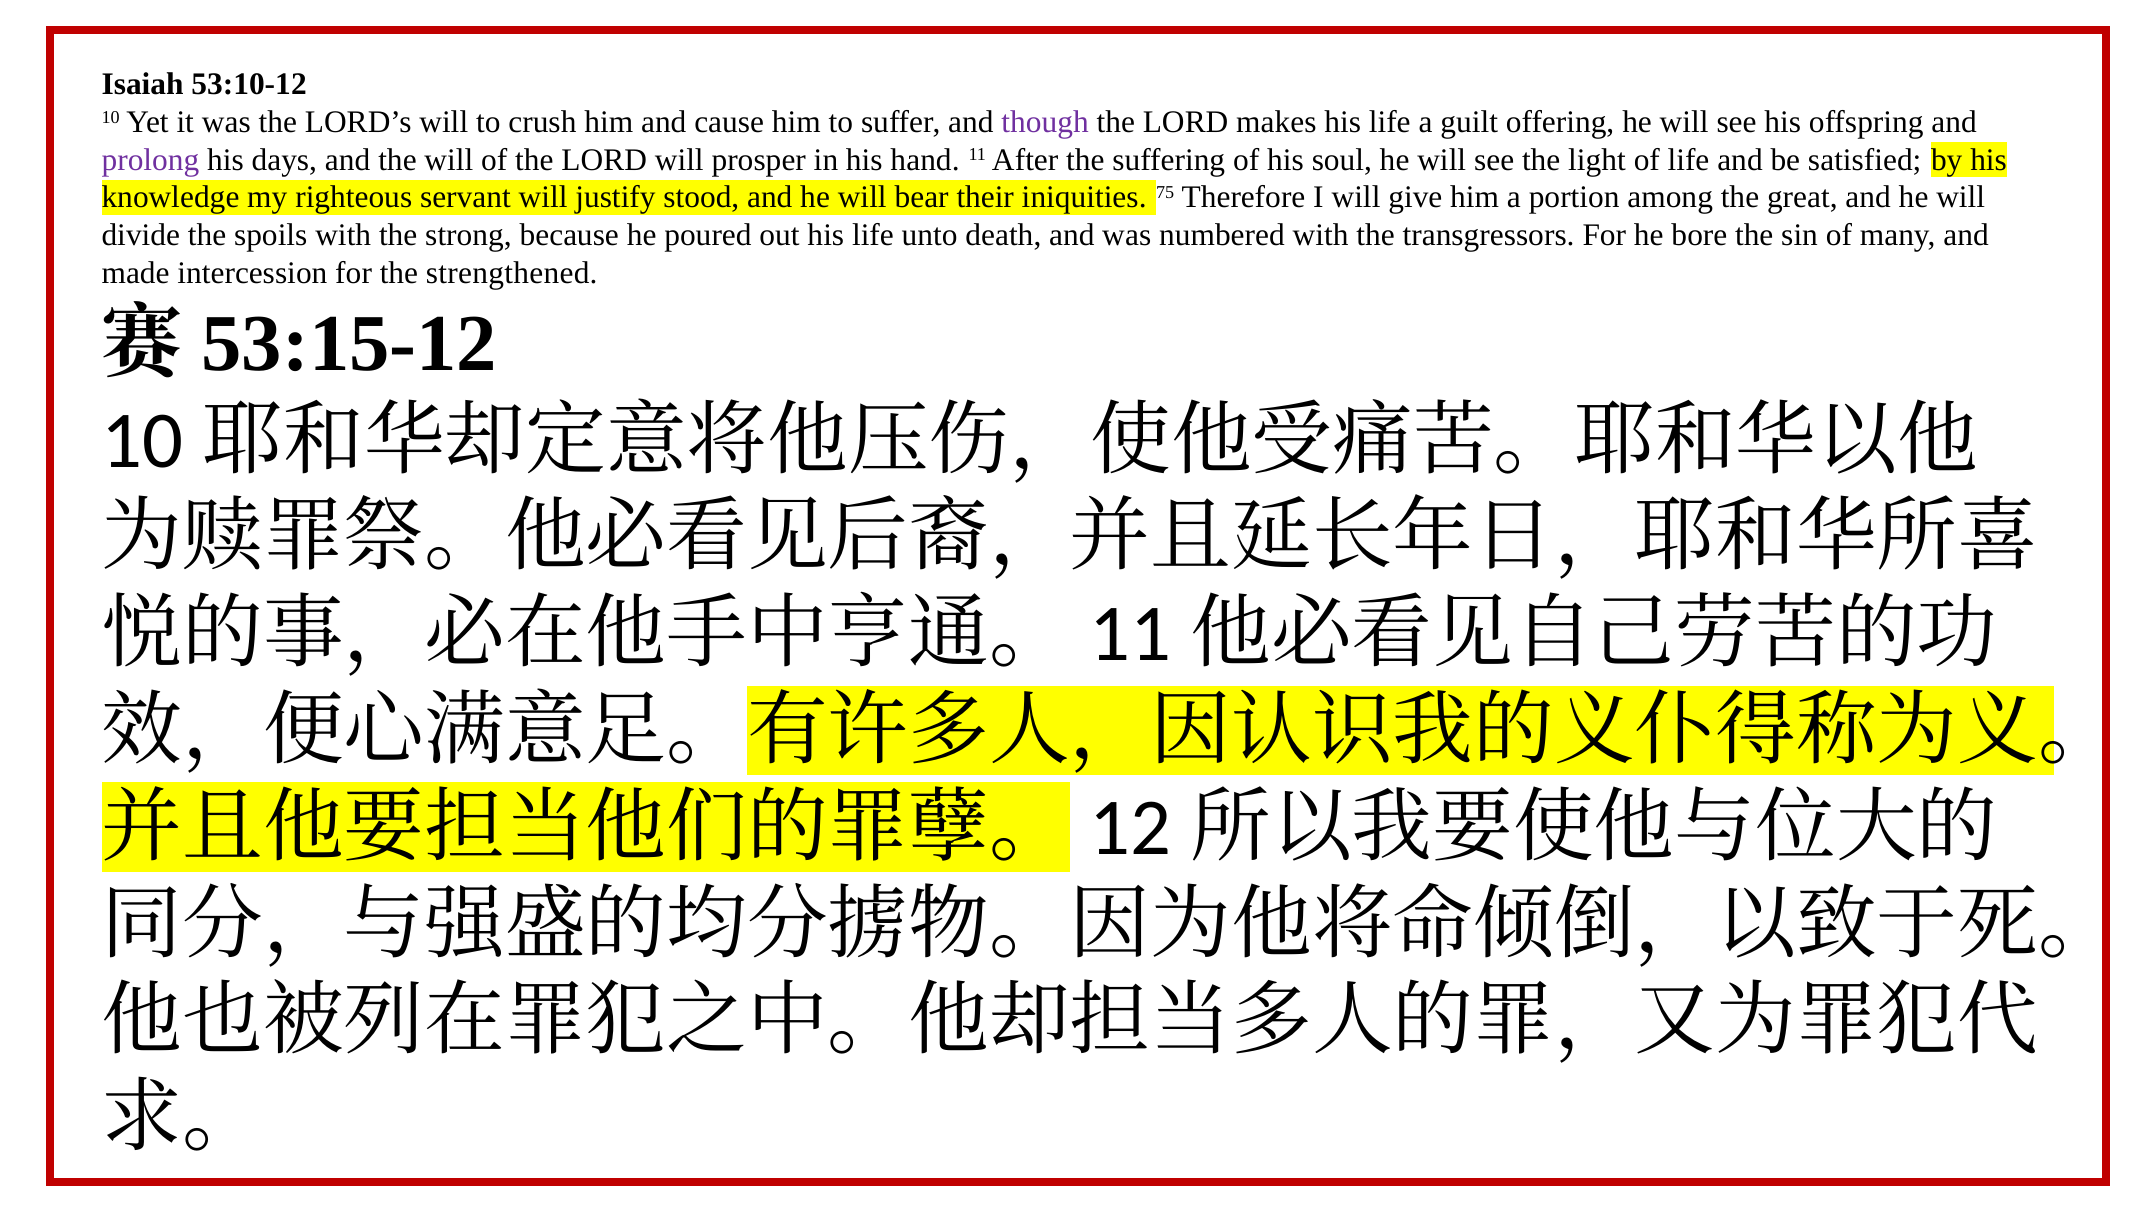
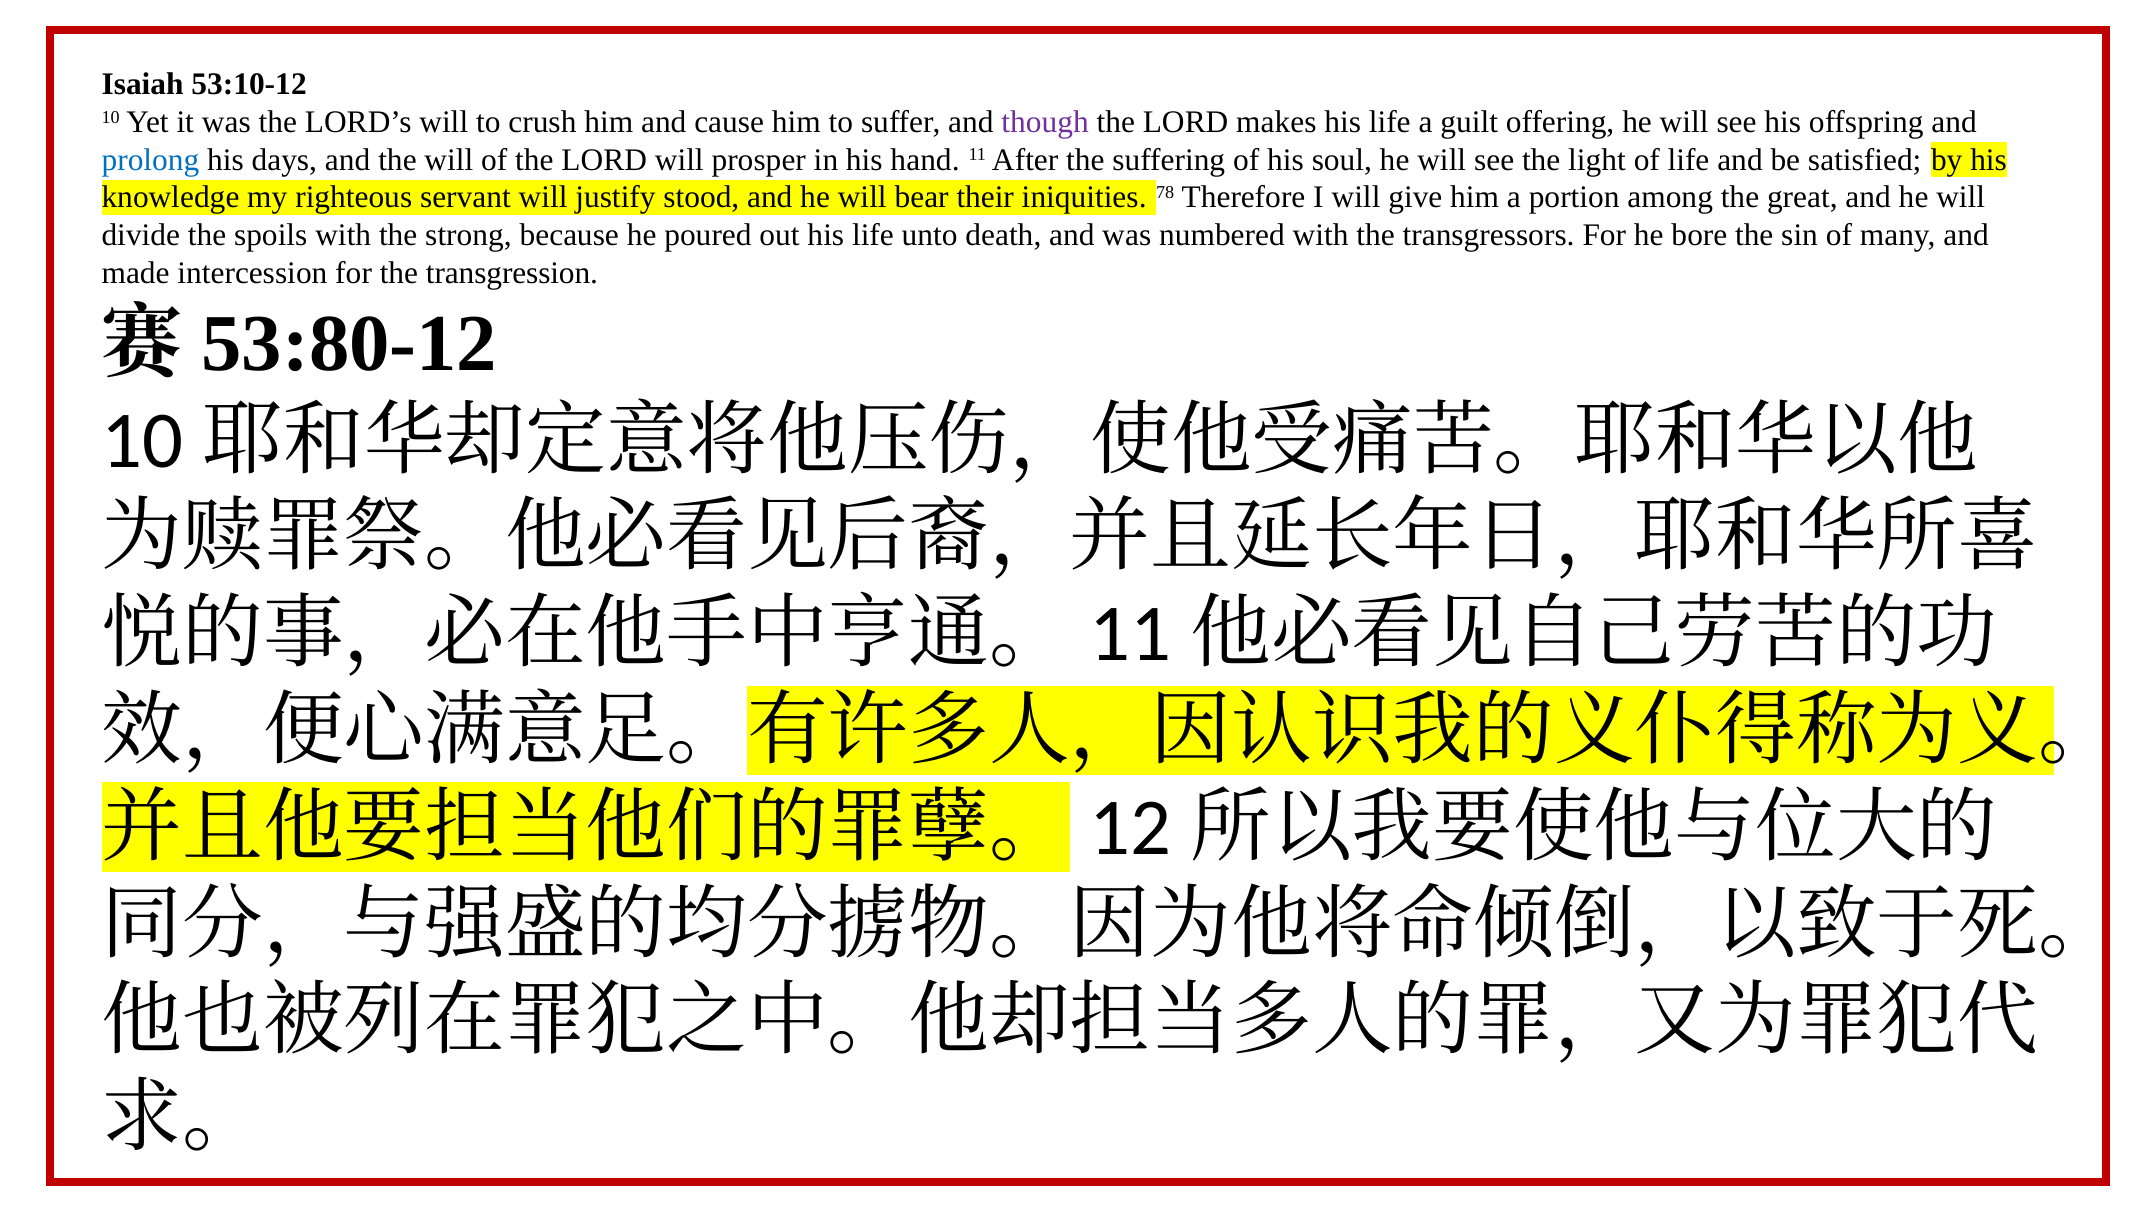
prolong colour: purple -> blue
75: 75 -> 78
strengthened: strengthened -> transgression
53:15-12: 53:15-12 -> 53:80-12
